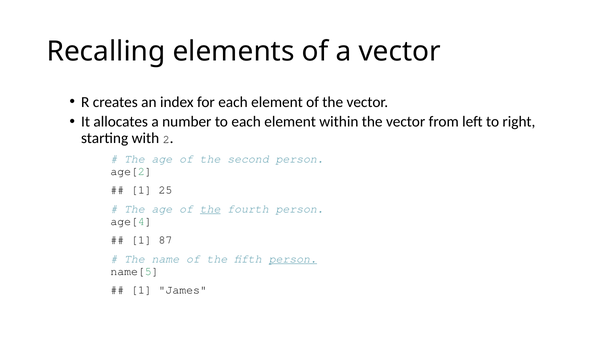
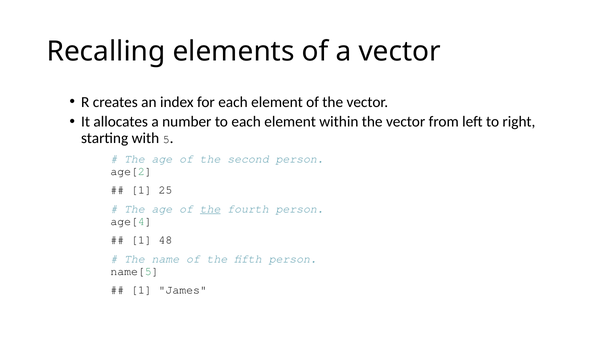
2: 2 -> 5
87: 87 -> 48
person at (293, 259) underline: present -> none
